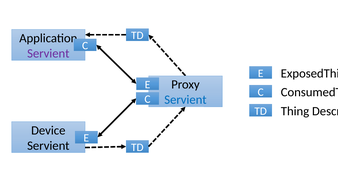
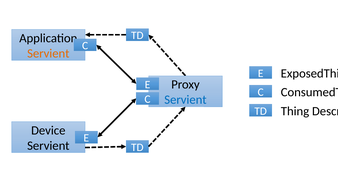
Servient at (48, 53) colour: purple -> orange
